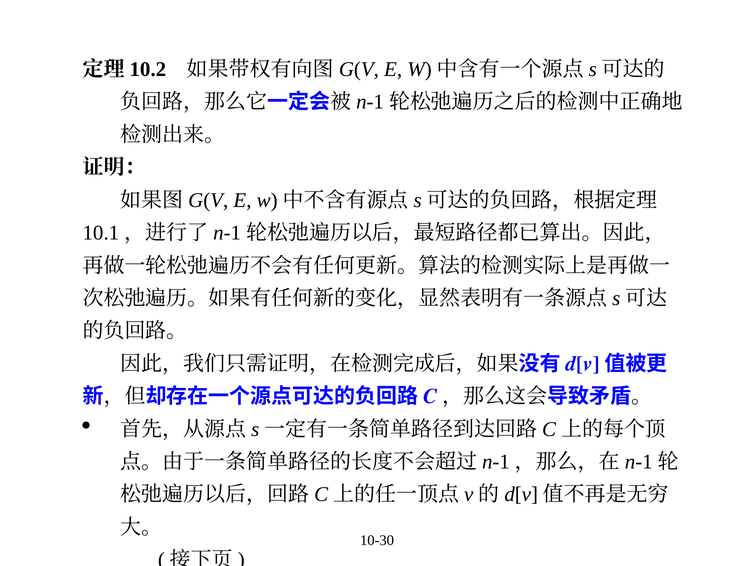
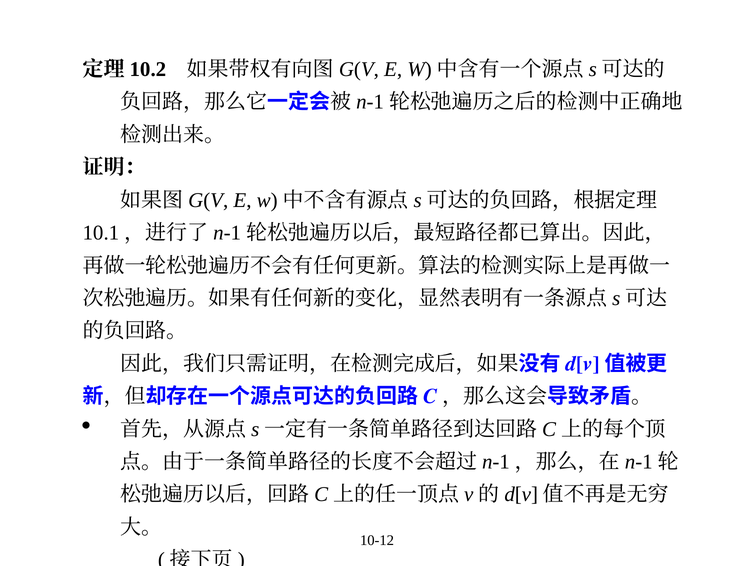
10-30: 10-30 -> 10-12
